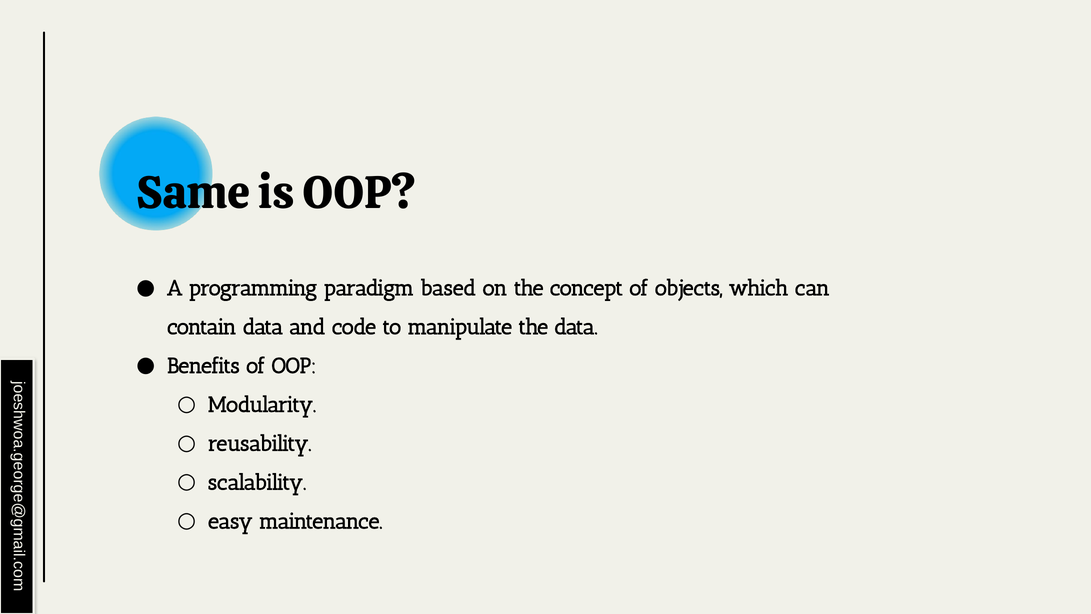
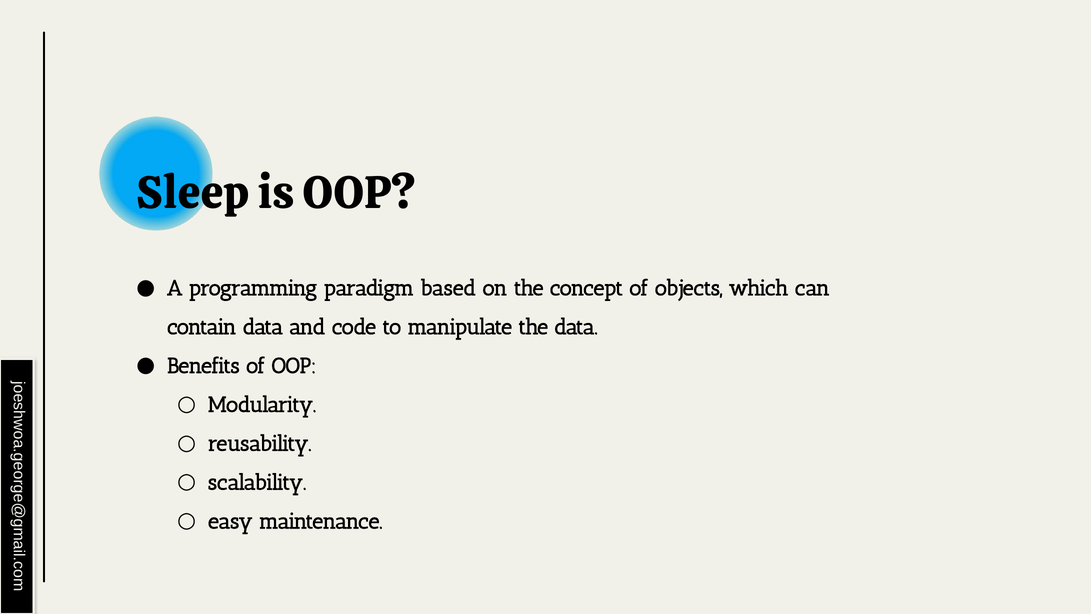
Same: Same -> Sleep
